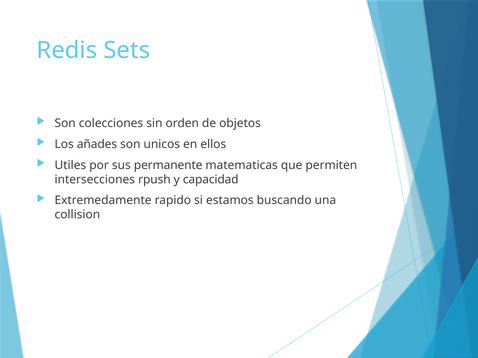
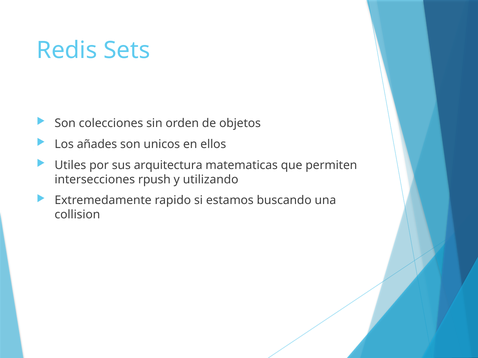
permanente: permanente -> arquitectura
capacidad: capacidad -> utilizando
